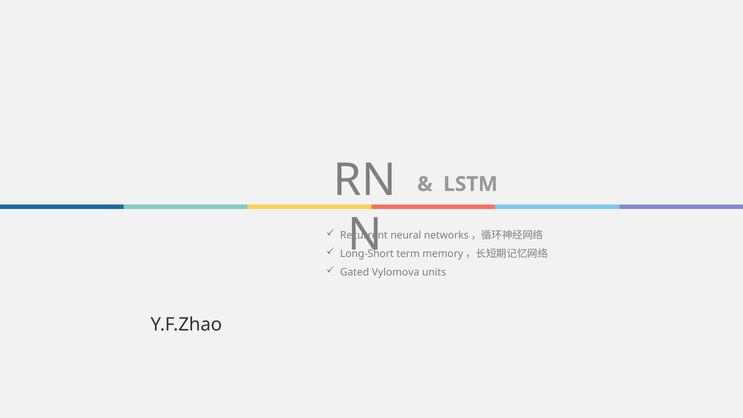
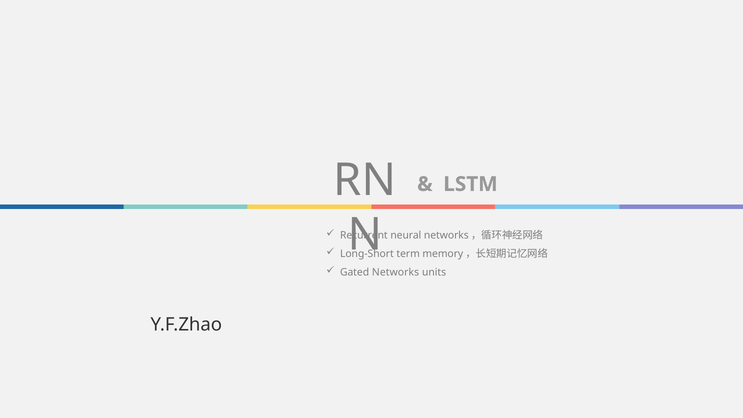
Vylomova: Vylomova -> Networks
